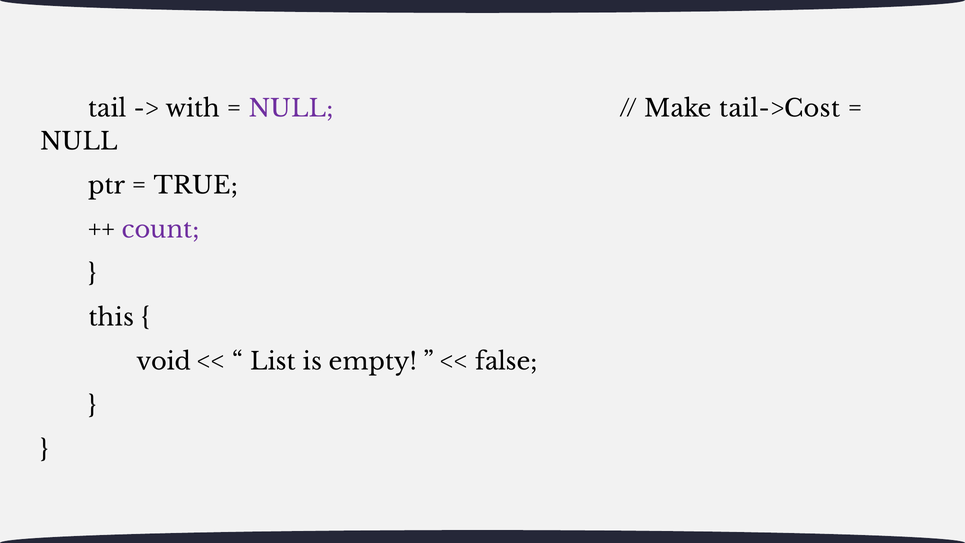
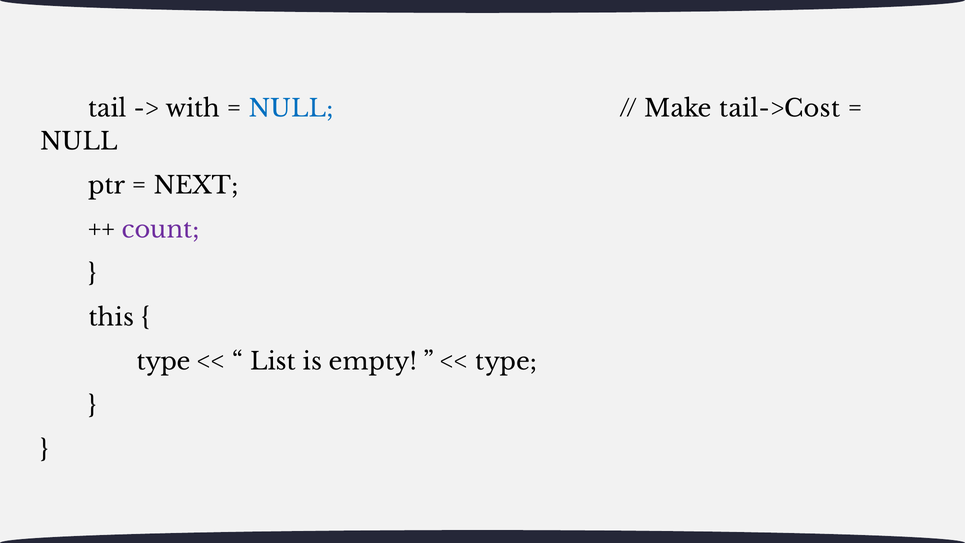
NULL at (291, 109) colour: purple -> blue
TRUE: TRUE -> NEXT
void at (164, 362): void -> type
false at (507, 362): false -> type
